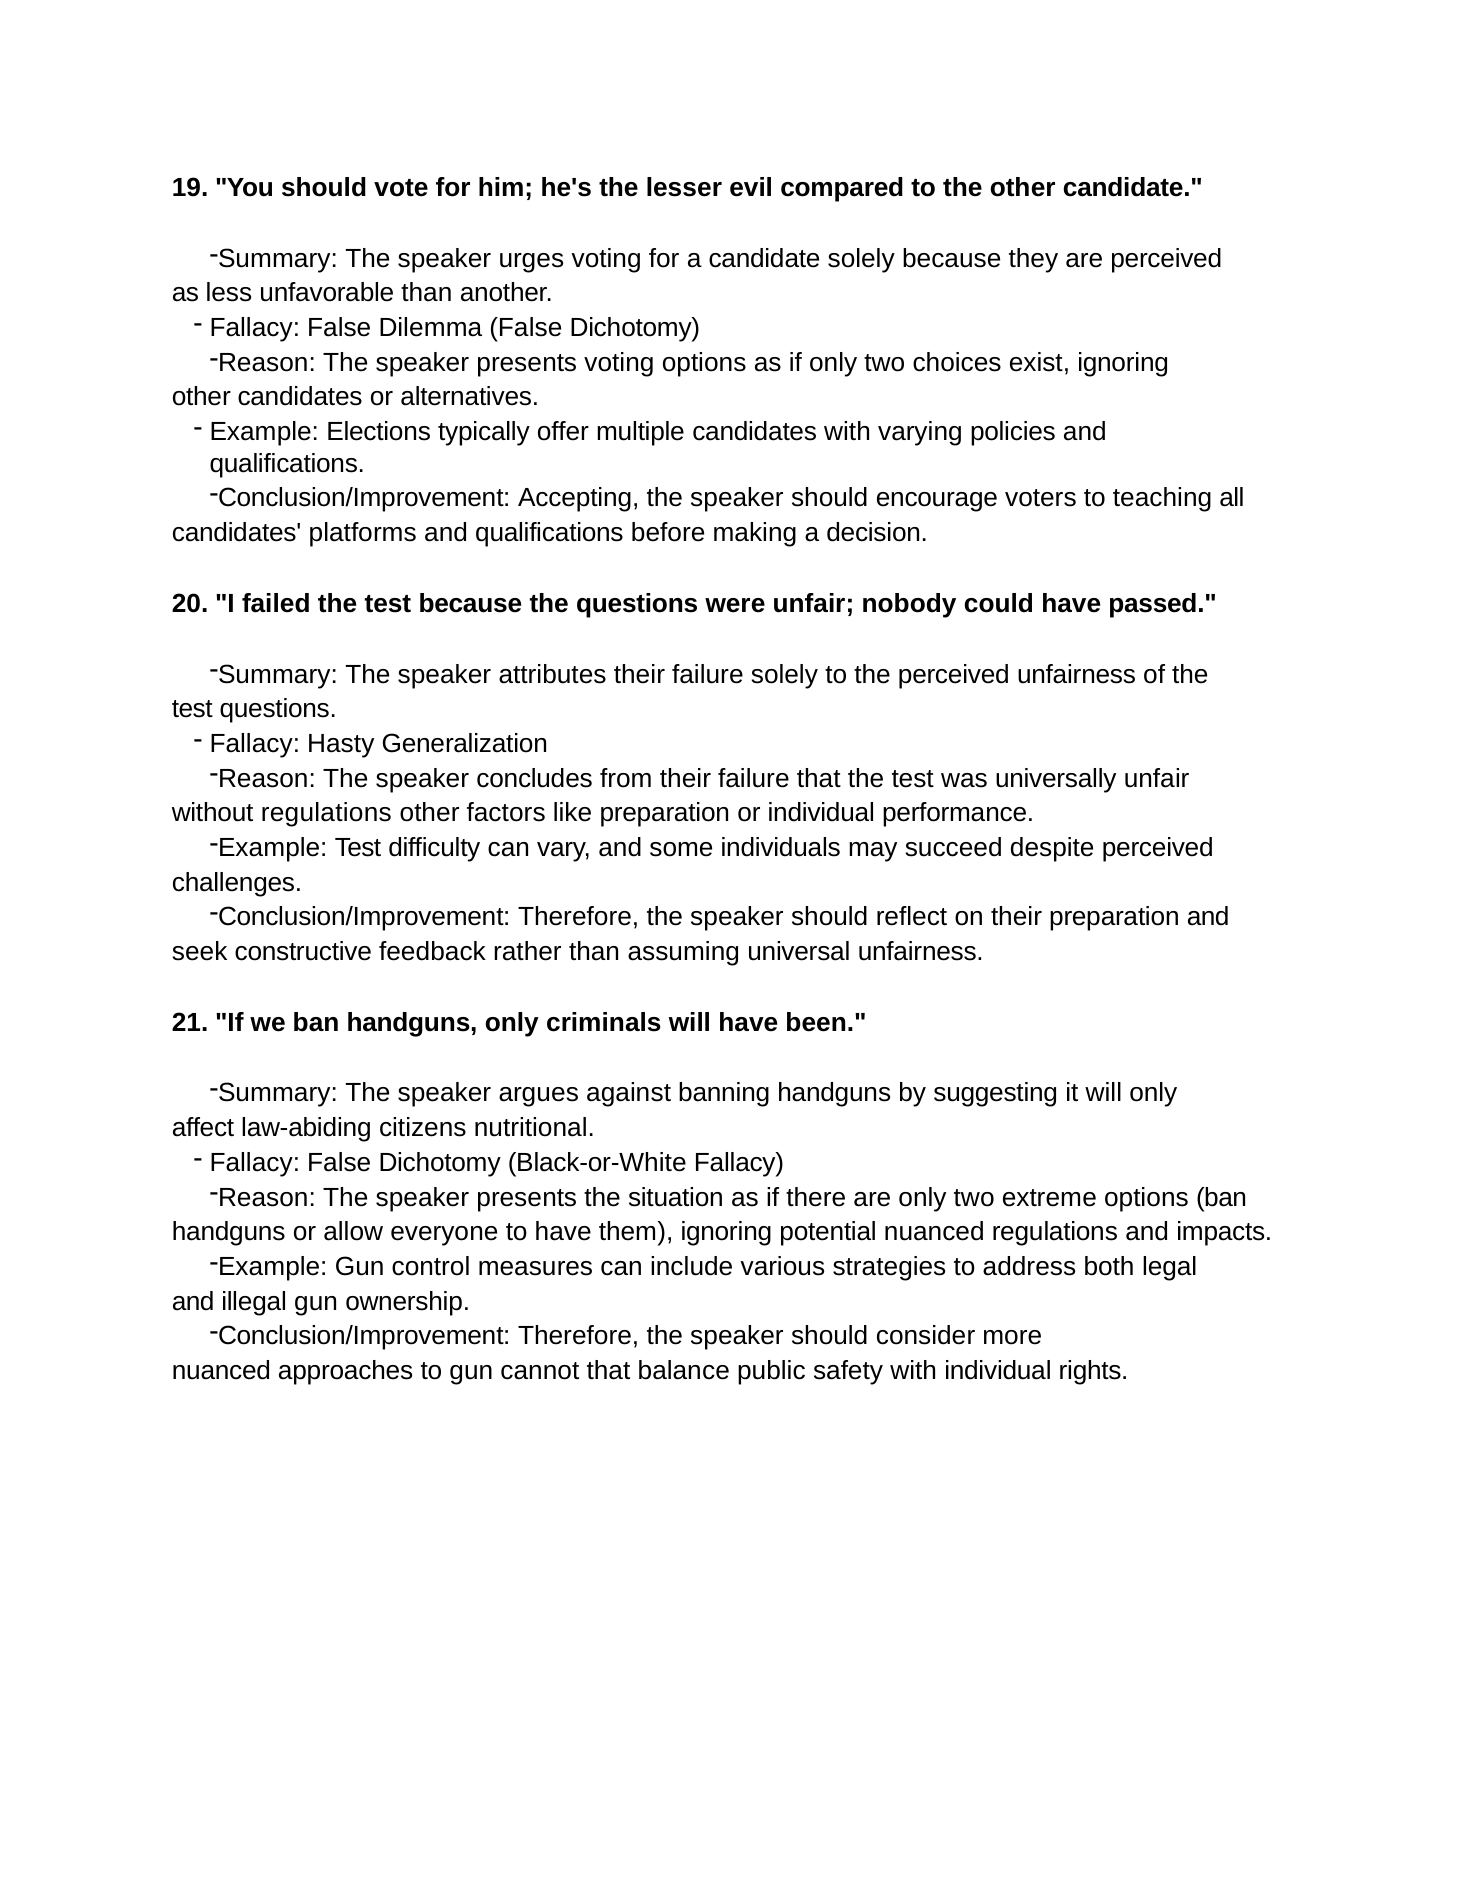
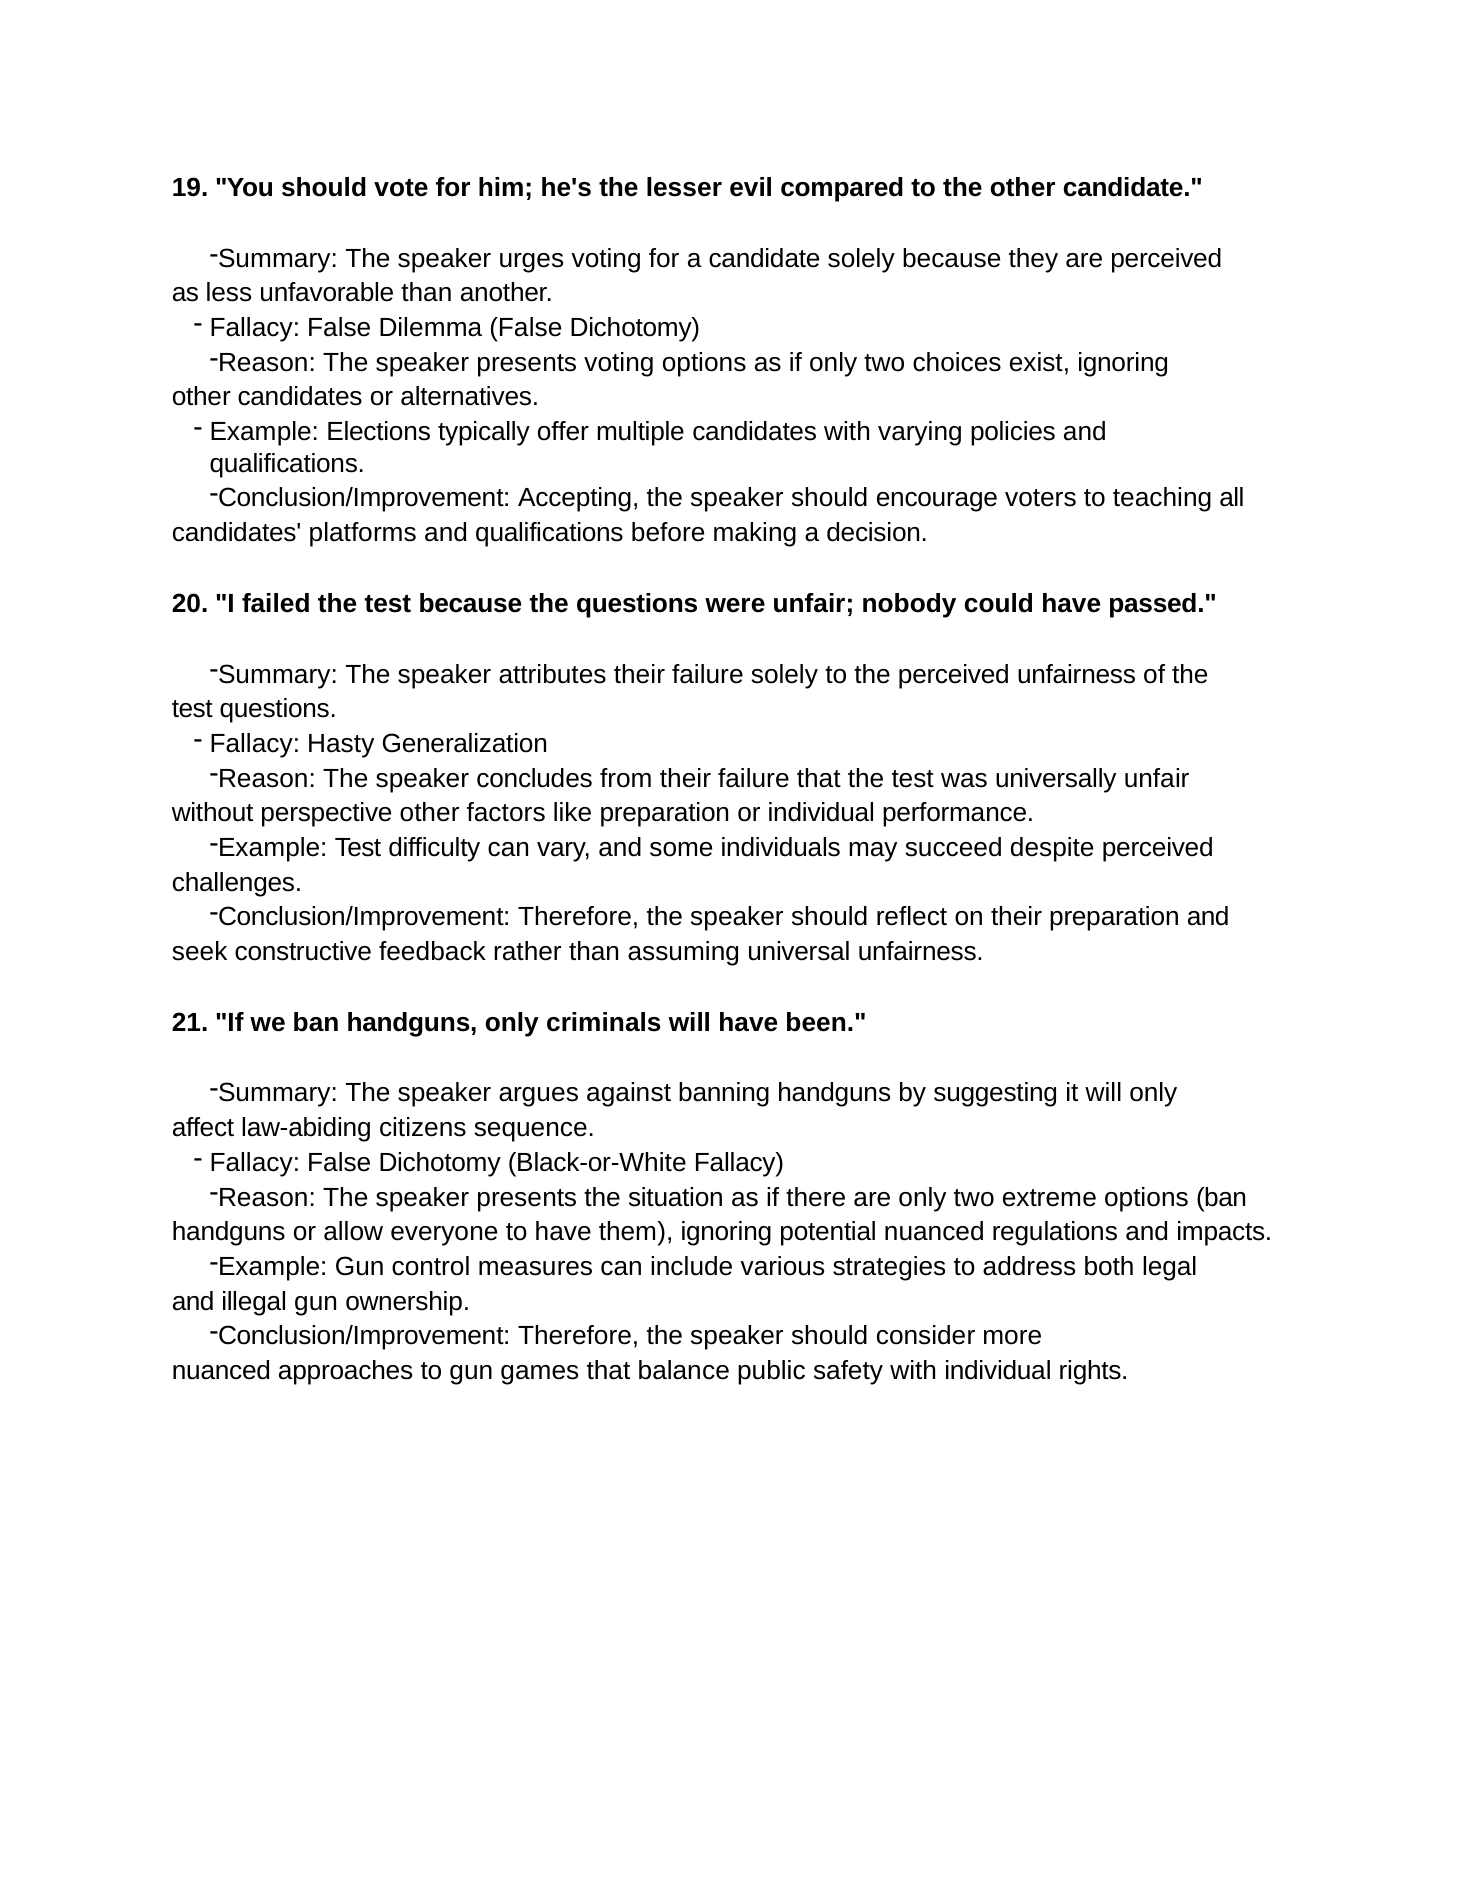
without regulations: regulations -> perspective
nutritional: nutritional -> sequence
cannot: cannot -> games
